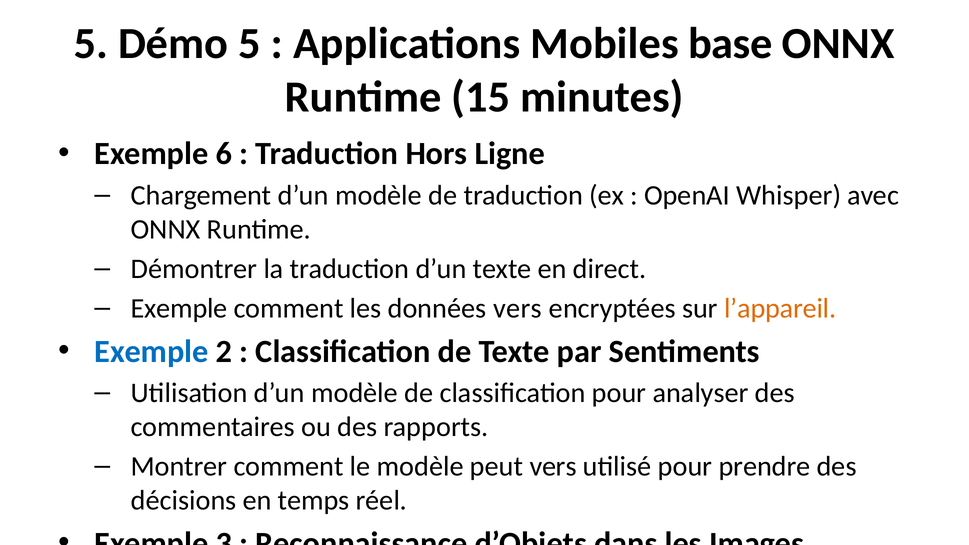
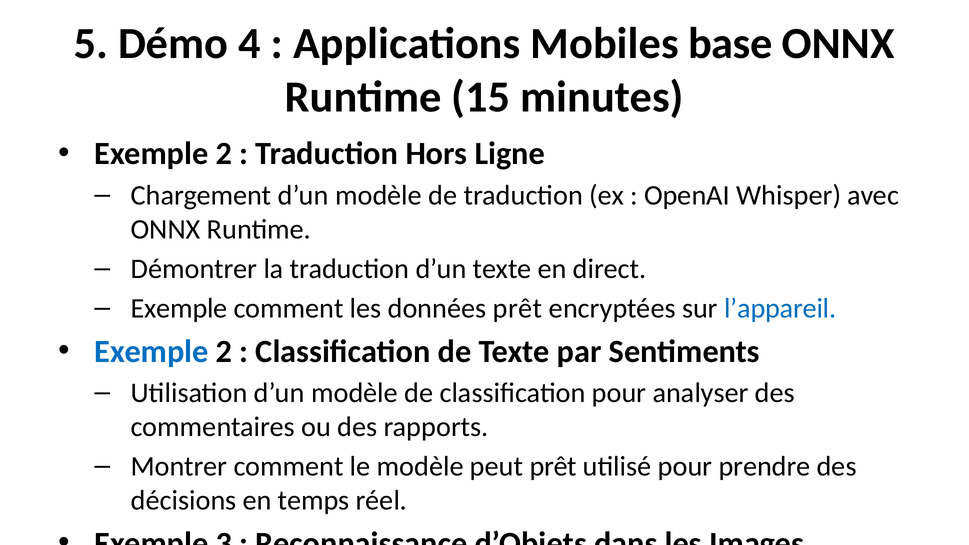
Démo 5: 5 -> 4
6 at (224, 154): 6 -> 2
données vers: vers -> prêt
l’appareil at (780, 308) colour: orange -> blue
peut vers: vers -> prêt
